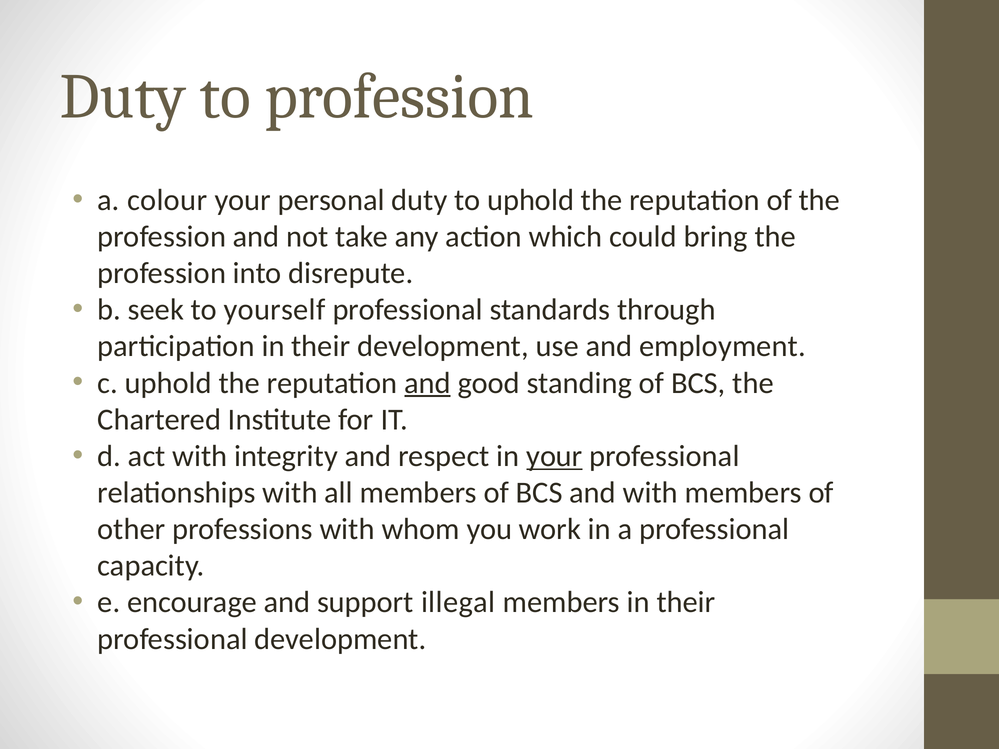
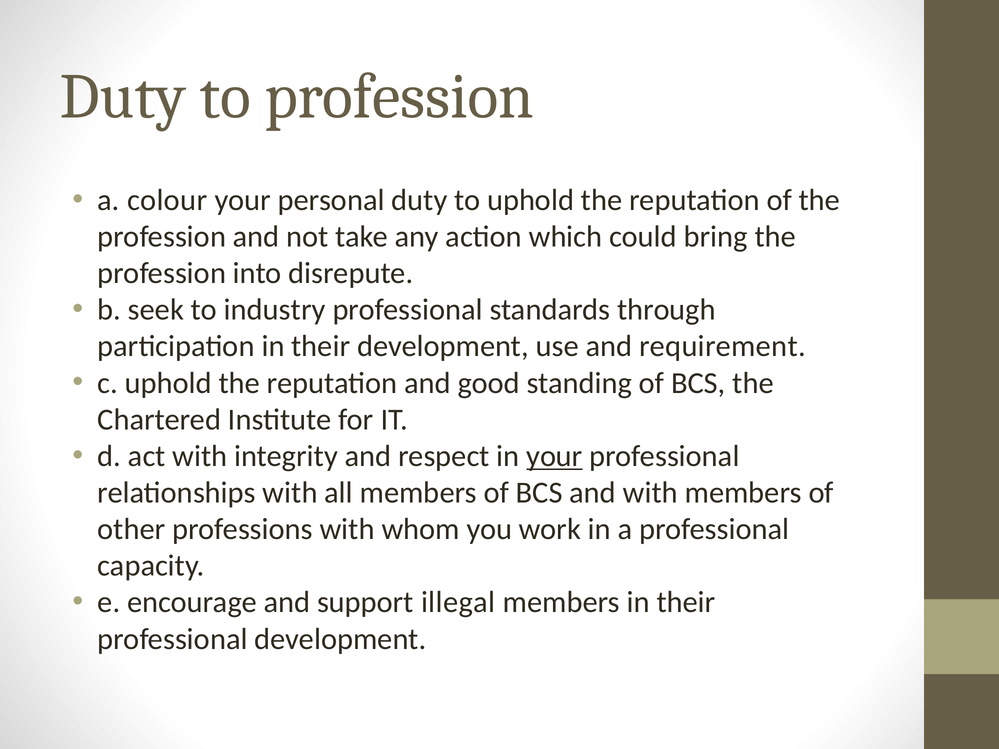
yourself: yourself -> industry
employment: employment -> requirement
and at (428, 383) underline: present -> none
